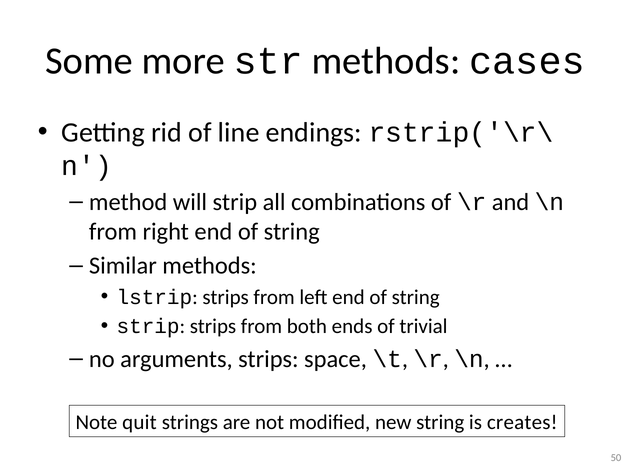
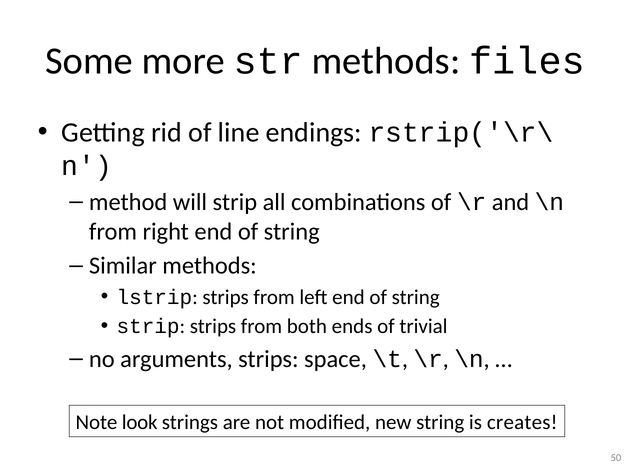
cases: cases -> files
quit: quit -> look
